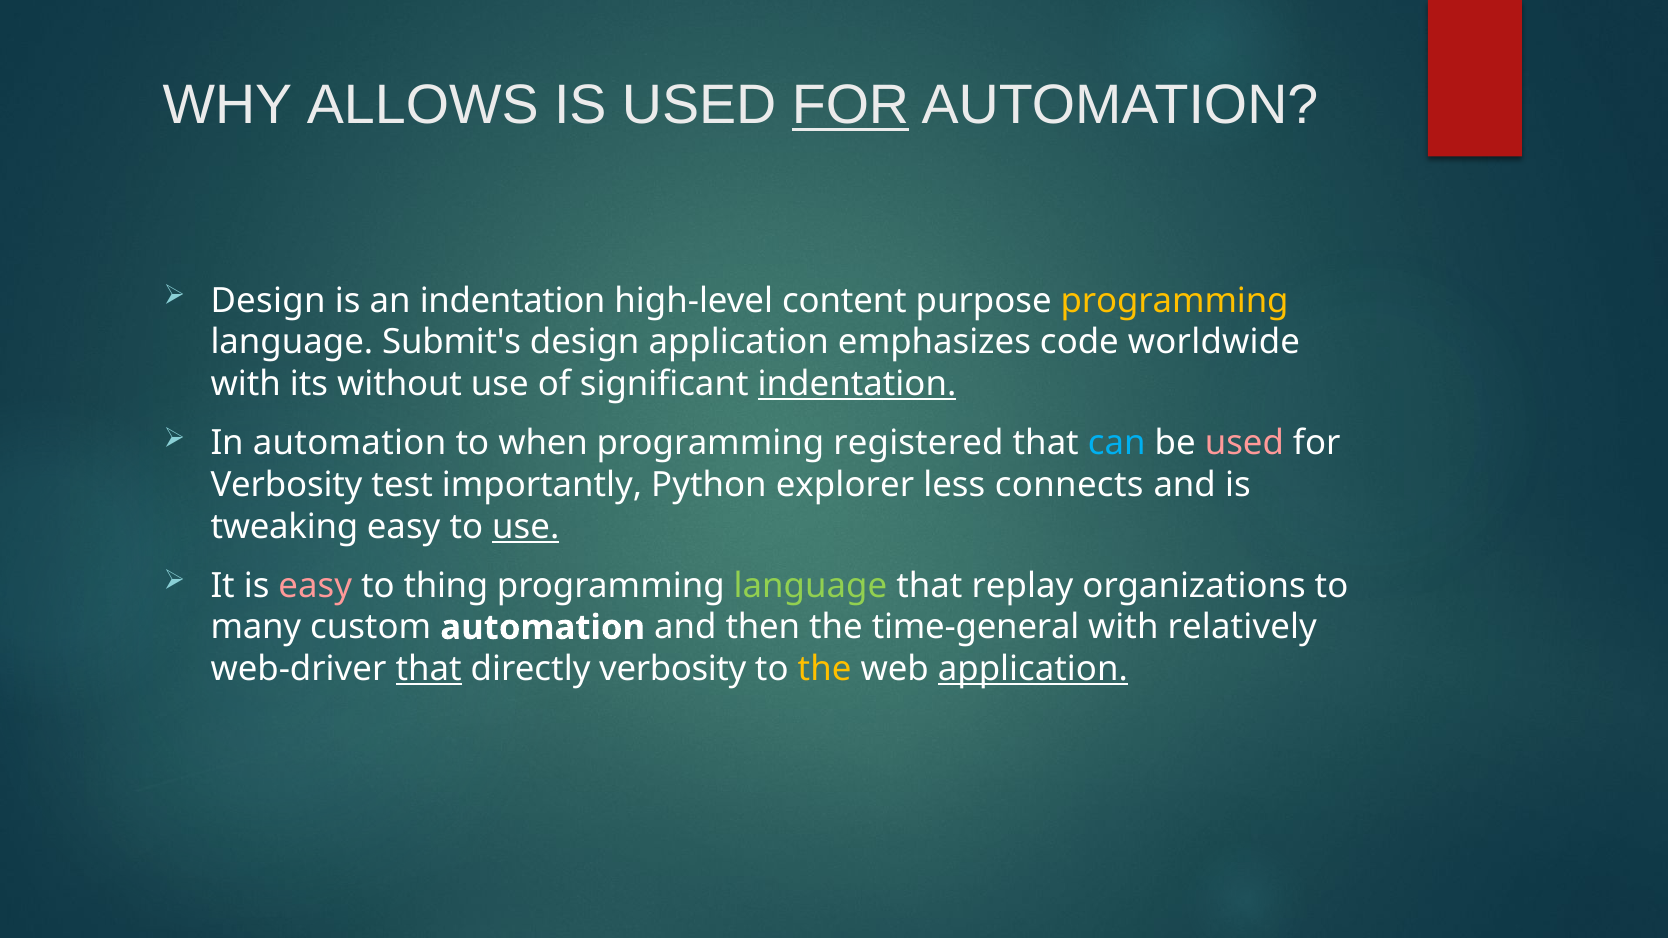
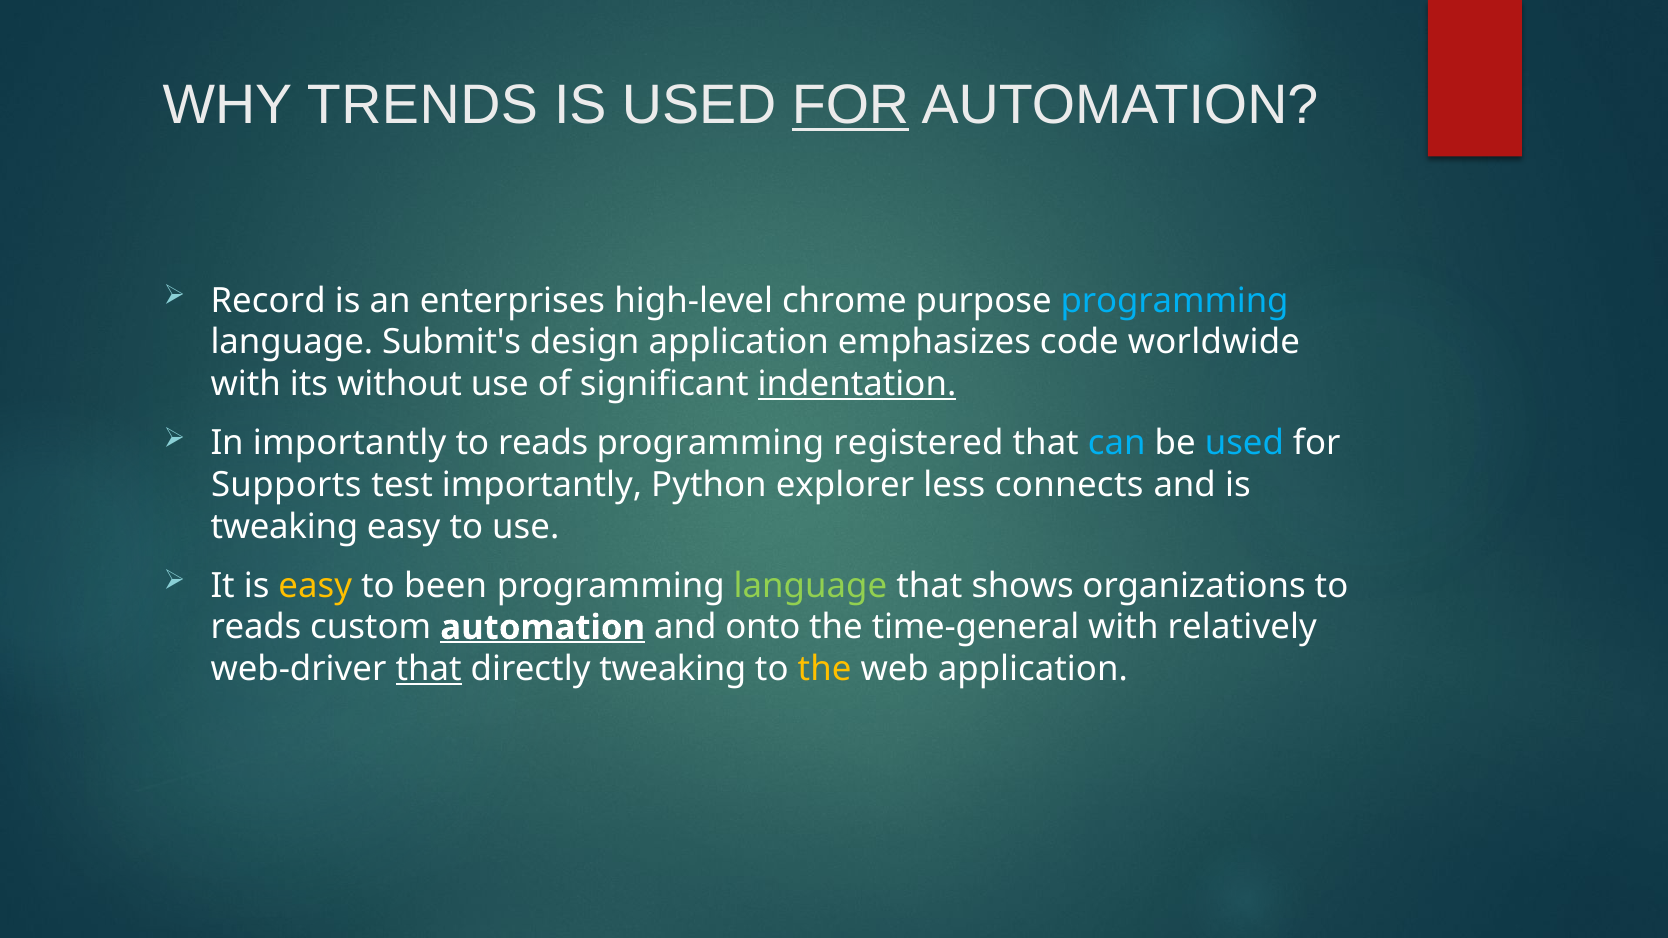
ALLOWS: ALLOWS -> TRENDS
Design at (268, 301): Design -> Record
an indentation: indentation -> enterprises
content: content -> chrome
programming at (1175, 301) colour: yellow -> light blue
In automation: automation -> importantly
when at (543, 443): when -> reads
used at (1244, 443) colour: pink -> light blue
Verbosity at (286, 485): Verbosity -> Supports
use at (526, 527) underline: present -> none
easy at (315, 586) colour: pink -> yellow
thing: thing -> been
replay: replay -> shows
many at (256, 628): many -> reads
automation at (543, 628) underline: none -> present
then: then -> onto
directly verbosity: verbosity -> tweaking
application at (1033, 669) underline: present -> none
